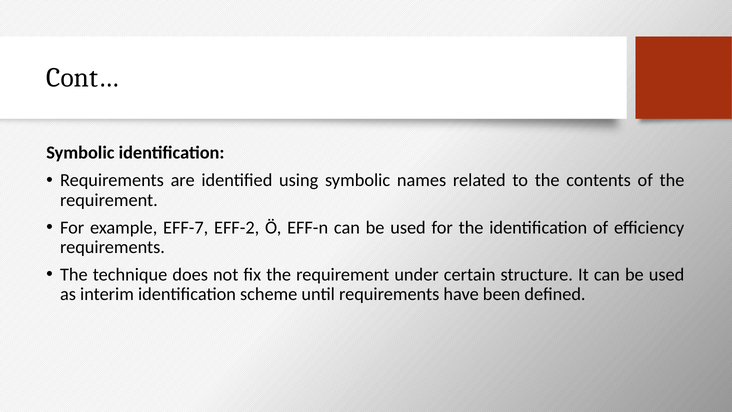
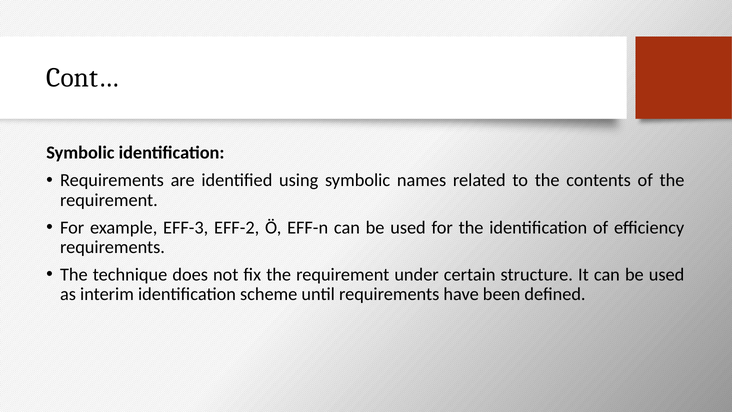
EFF-7: EFF-7 -> EFF-3
